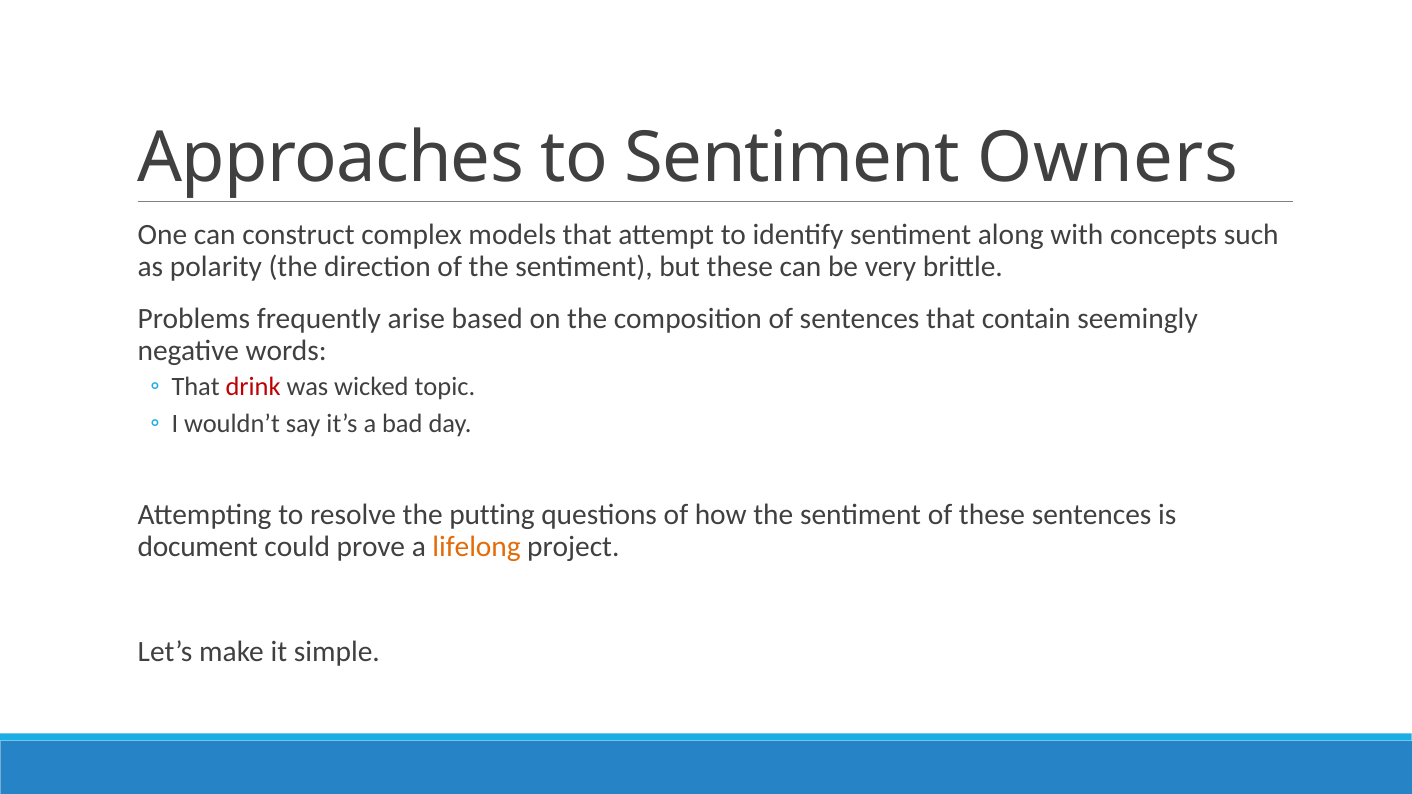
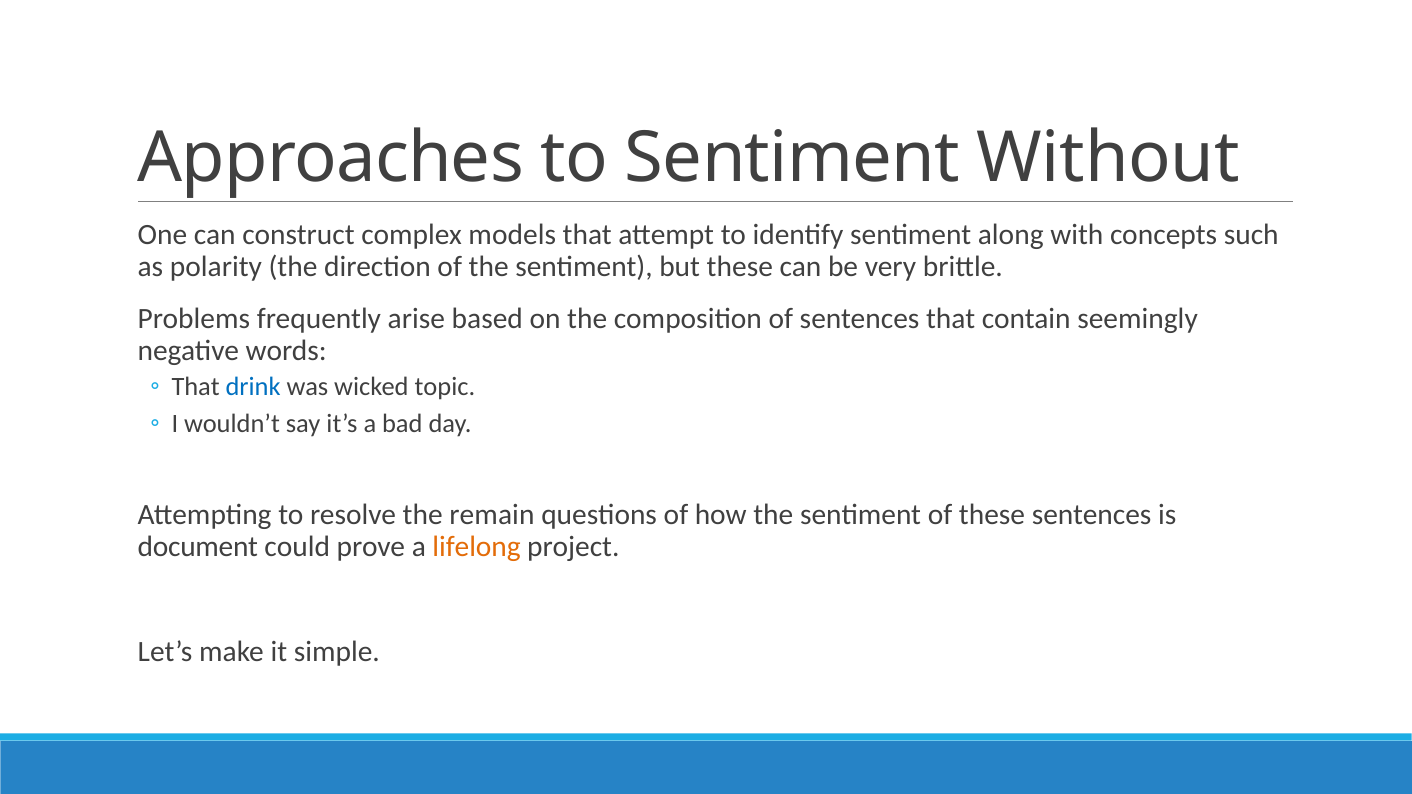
Owners: Owners -> Without
drink colour: red -> blue
putting: putting -> remain
